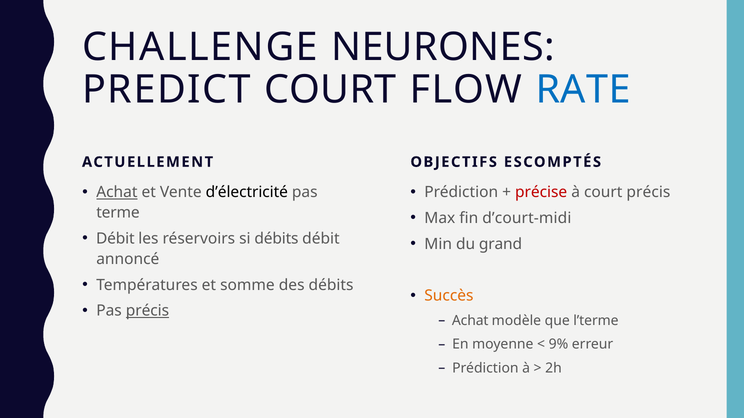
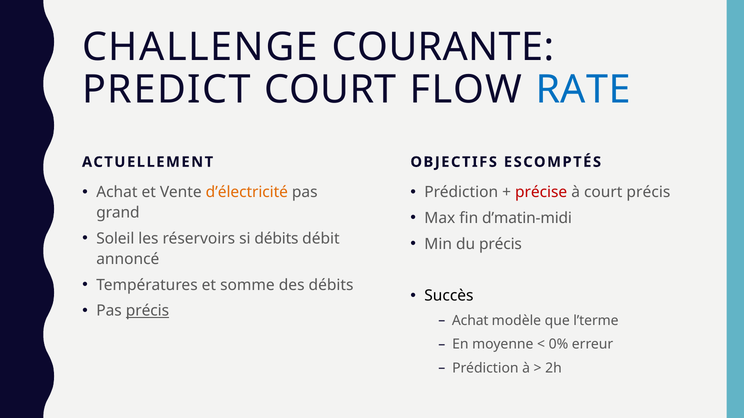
NEURONES: NEURONES -> COURANTE
Achat at (117, 193) underline: present -> none
d’électricité colour: black -> orange
terme: terme -> grand
d’court-midi: d’court-midi -> d’matin-midi
Débit at (115, 239): Débit -> Soleil
du grand: grand -> précis
Succès colour: orange -> black
9%: 9% -> 0%
